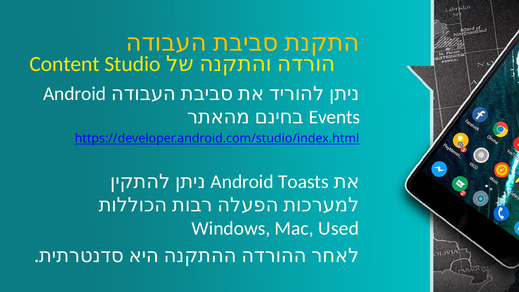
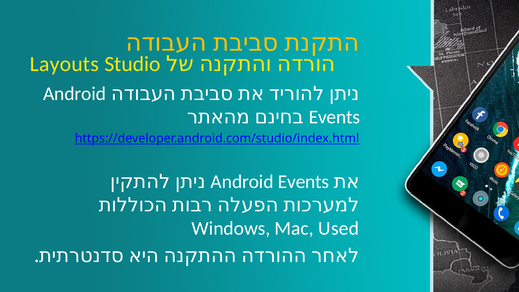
Content: Content -> Layouts
Toasts at (303, 182): Toasts -> Events
